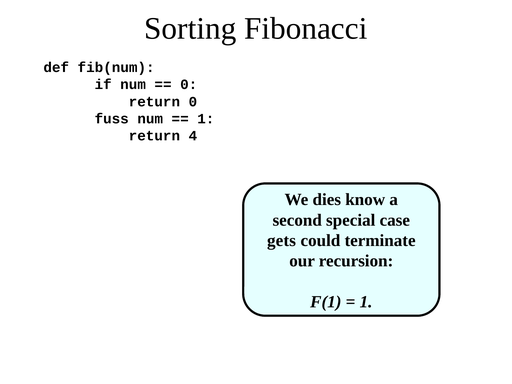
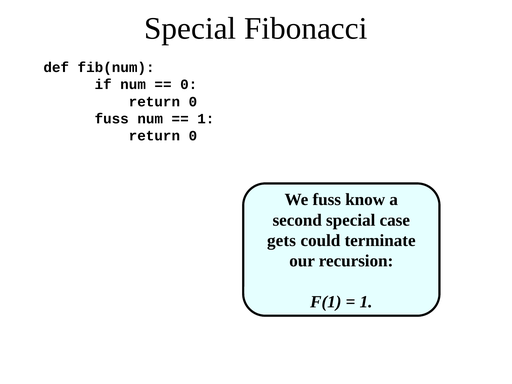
Sorting at (190, 29): Sorting -> Special
4 at (193, 136): 4 -> 0
We dies: dies -> fuss
